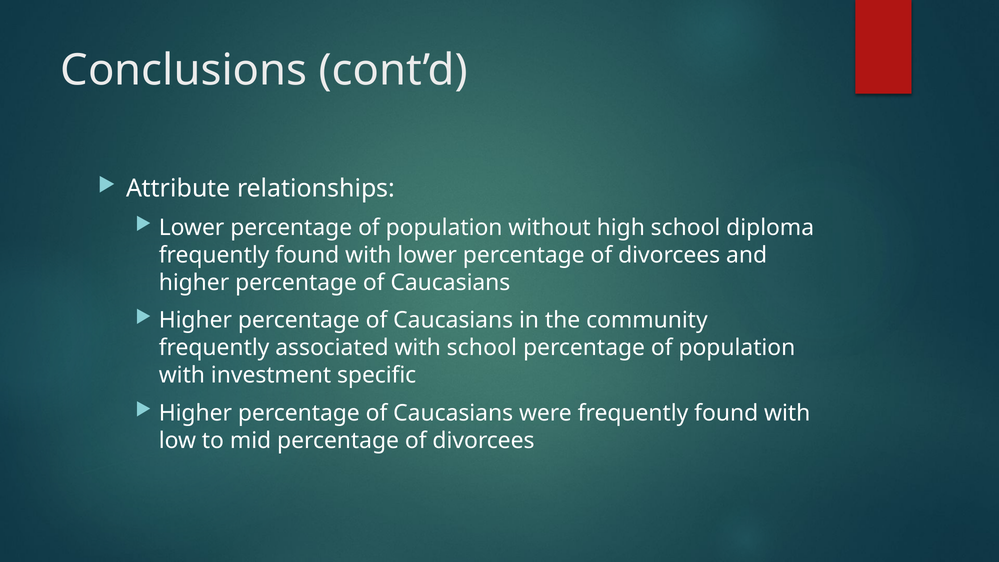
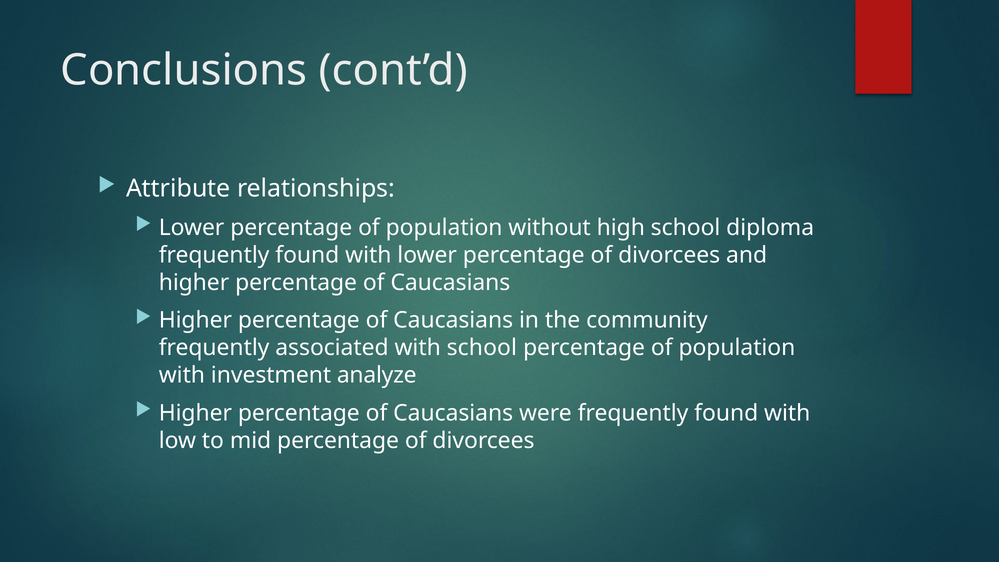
specific: specific -> analyze
